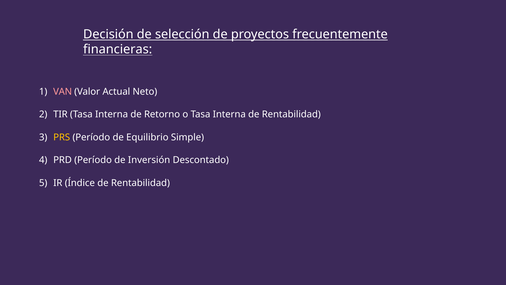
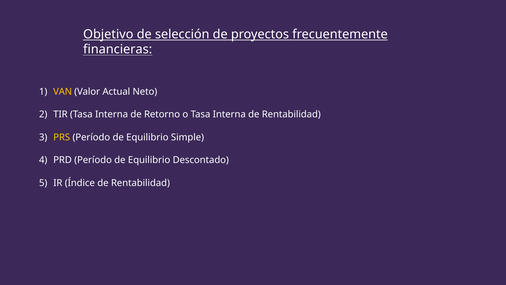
Decisión: Decisión -> Objetivo
VAN colour: pink -> yellow
PRD Período de Inversión: Inversión -> Equilibrio
